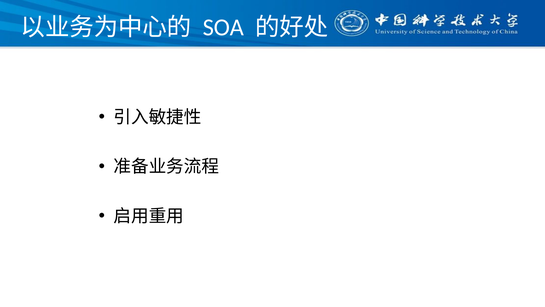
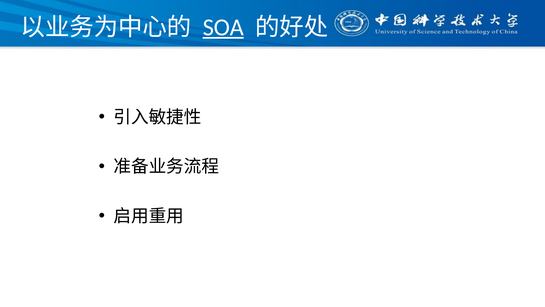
SOA underline: none -> present
